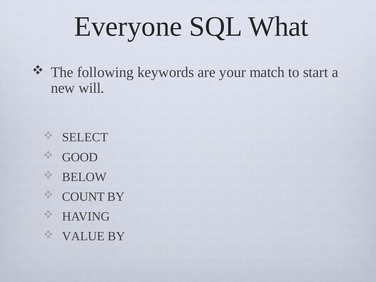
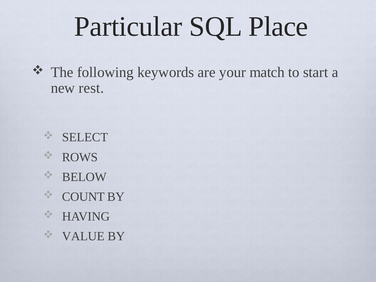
Everyone: Everyone -> Particular
What: What -> Place
will: will -> rest
GOOD: GOOD -> ROWS
